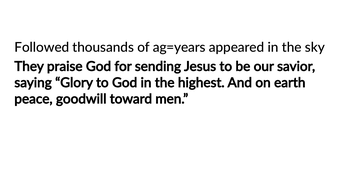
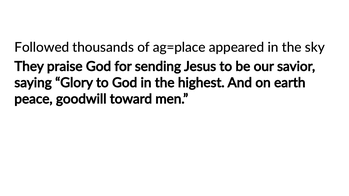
ag=years: ag=years -> ag=place
